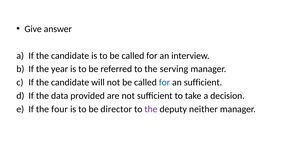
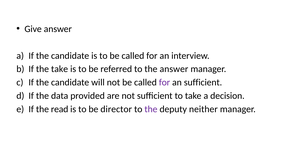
the year: year -> take
the serving: serving -> answer
for at (165, 82) colour: blue -> purple
four: four -> read
